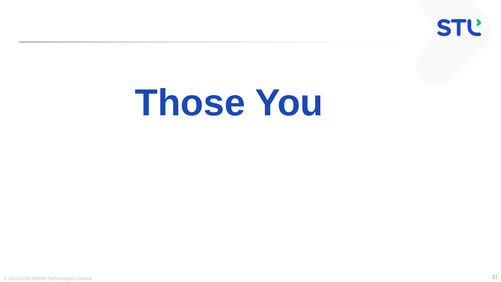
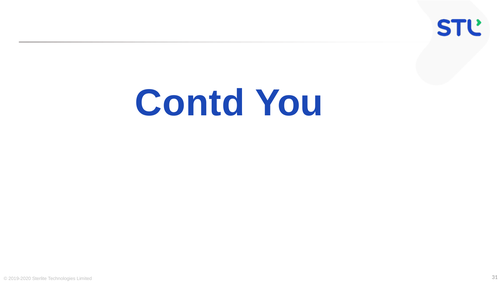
Those: Those -> Contd
